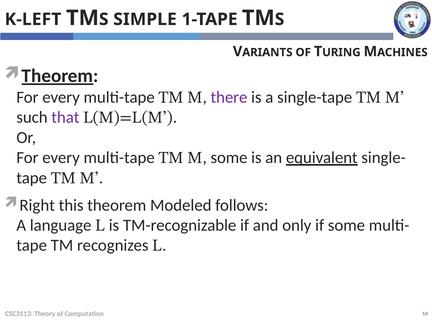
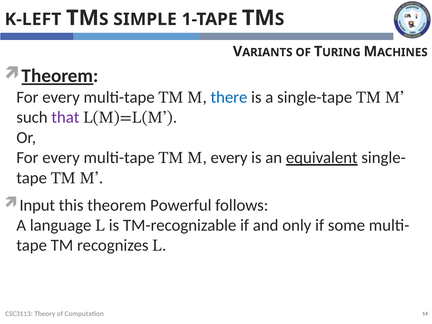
there colour: purple -> blue
some at (229, 158): some -> every
Right: Right -> Input
Modeled: Modeled -> Powerful
